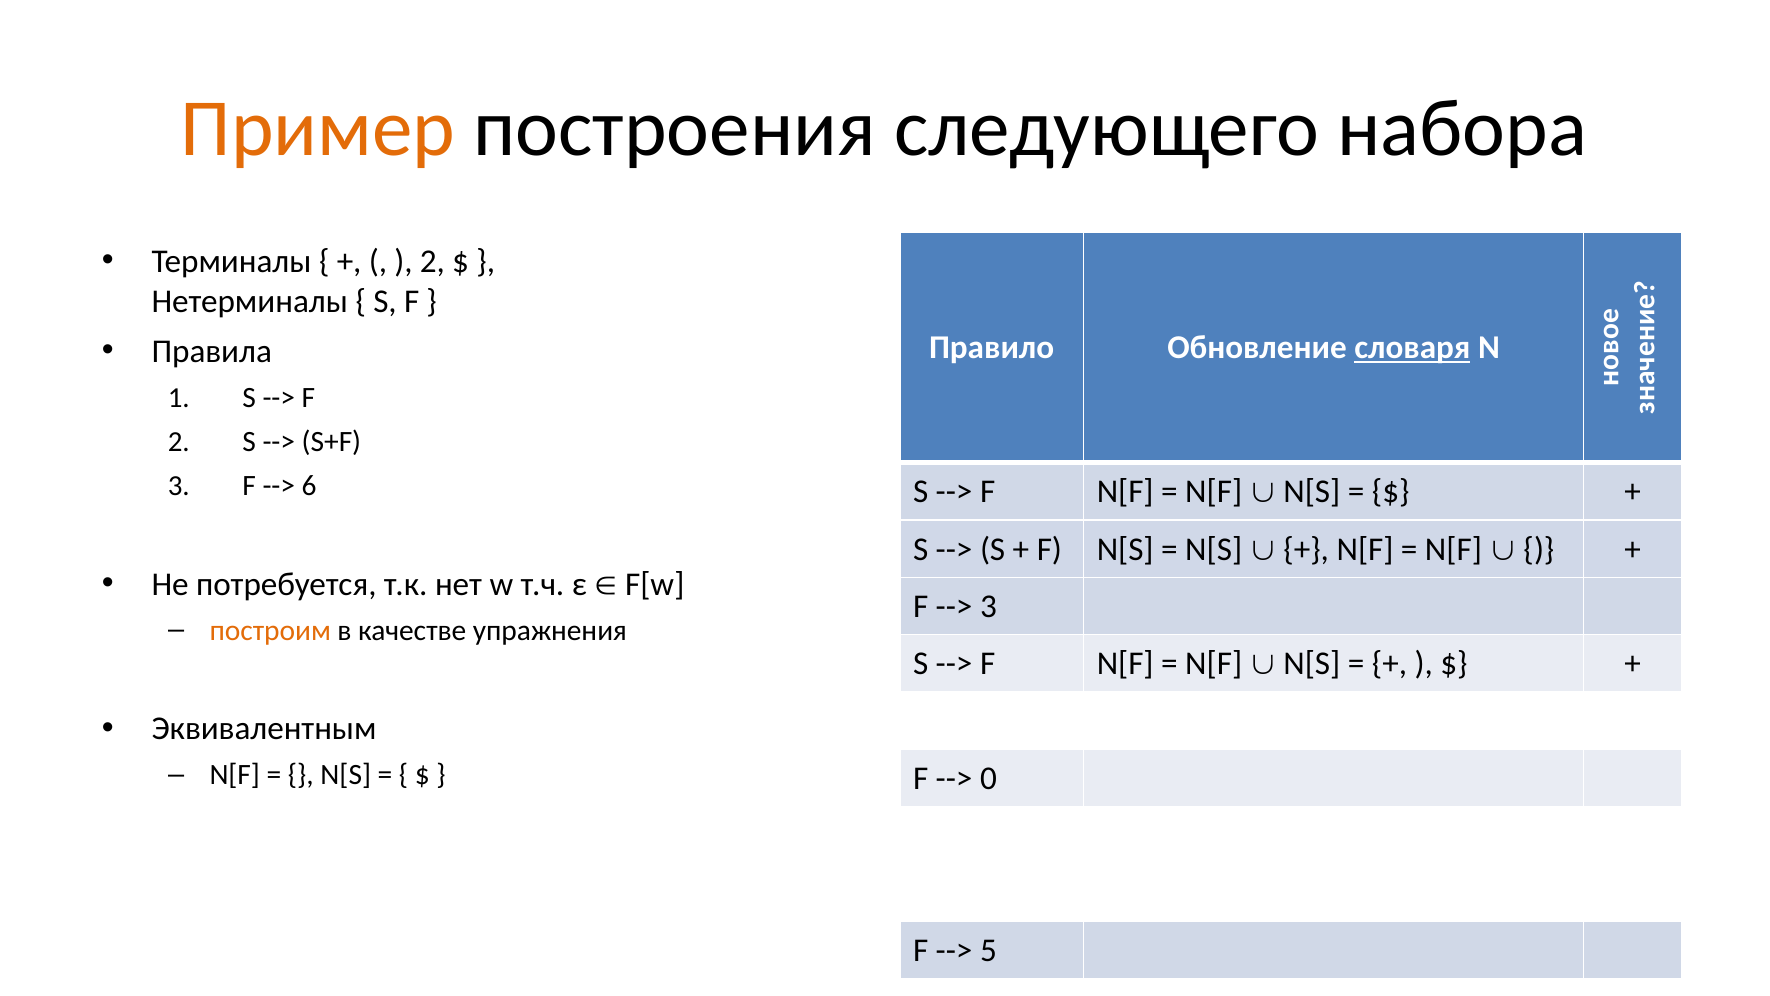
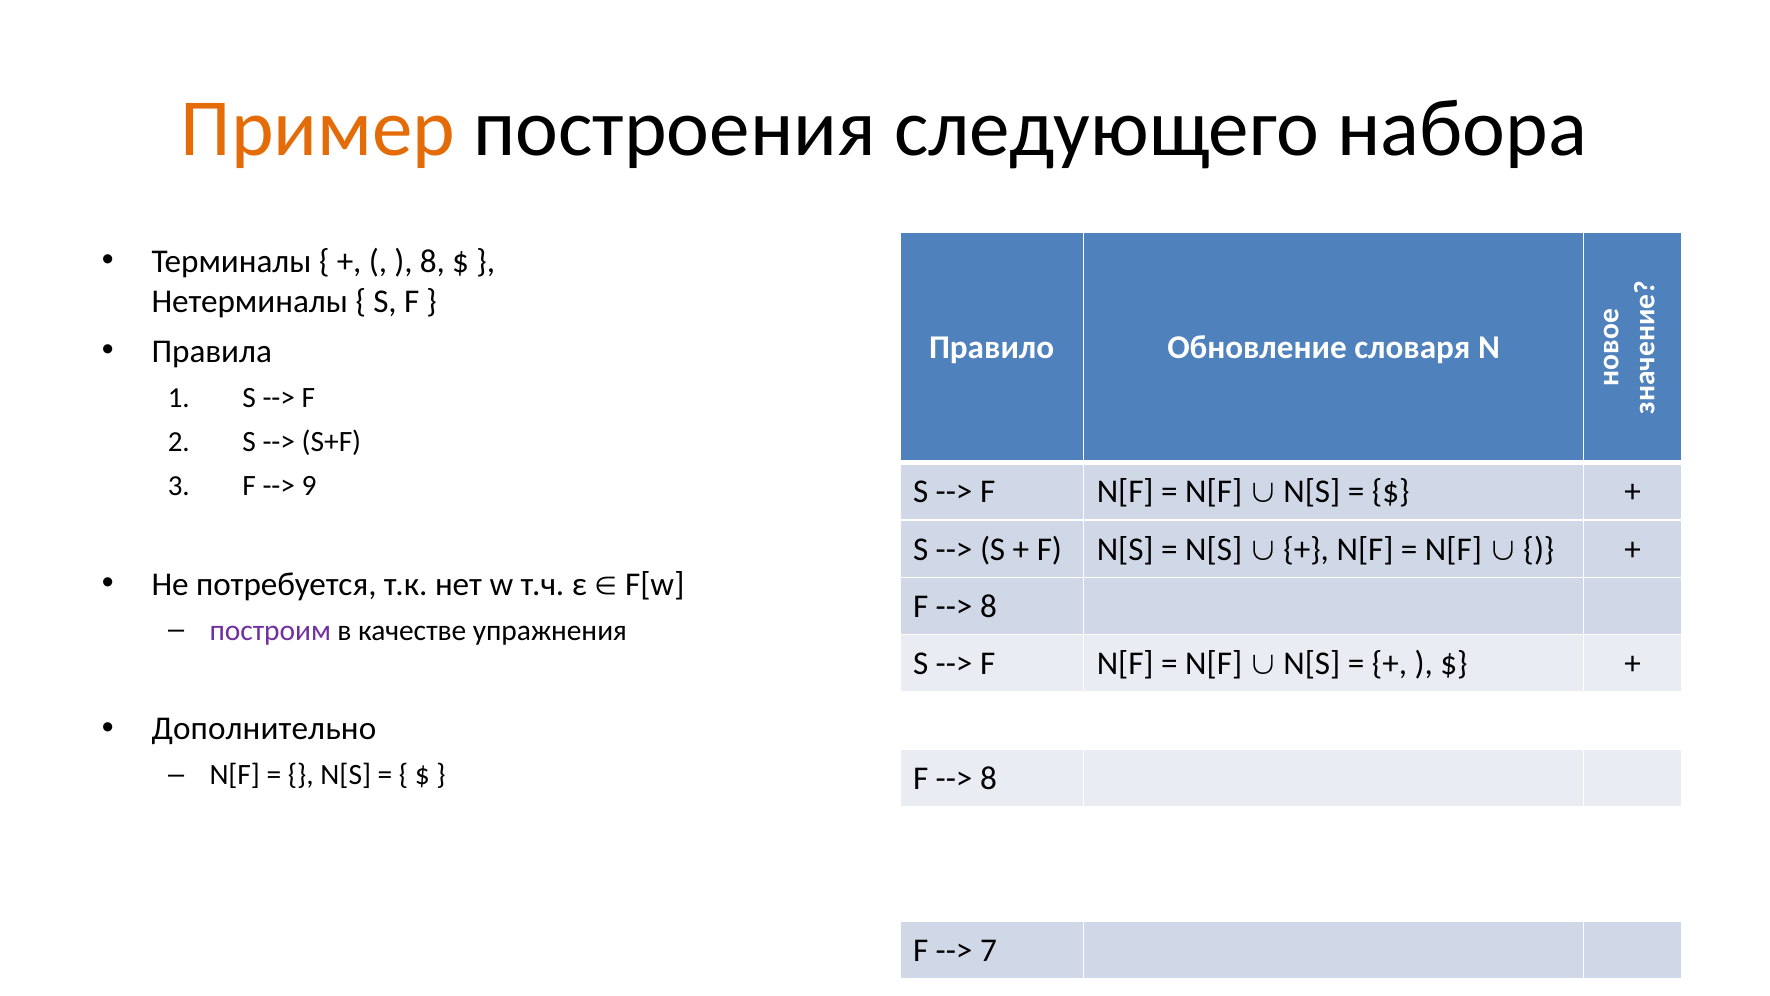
2 at (432, 261): 2 -> 8
словаря underline: present -> none
6: 6 -> 9
3 at (988, 606): 3 -> 8
построим colour: orange -> purple
Эквивалентным: Эквивалентным -> Дополнительно
0 at (988, 778): 0 -> 8
5: 5 -> 7
